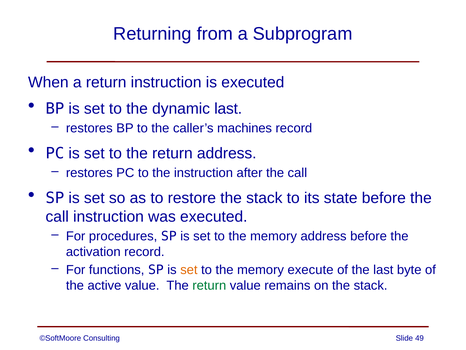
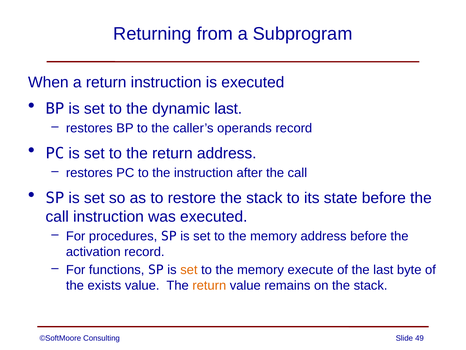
machines: machines -> operands
active: active -> exists
return at (209, 285) colour: green -> orange
